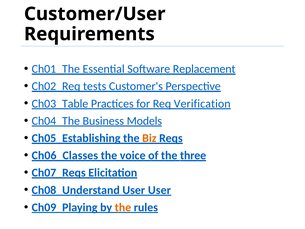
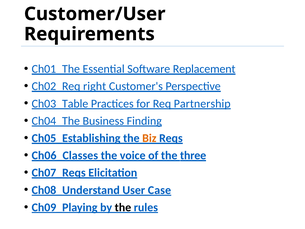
tests: tests -> right
Verification: Verification -> Partnership
Models: Models -> Finding
User User: User -> Case
the at (123, 207) colour: orange -> black
